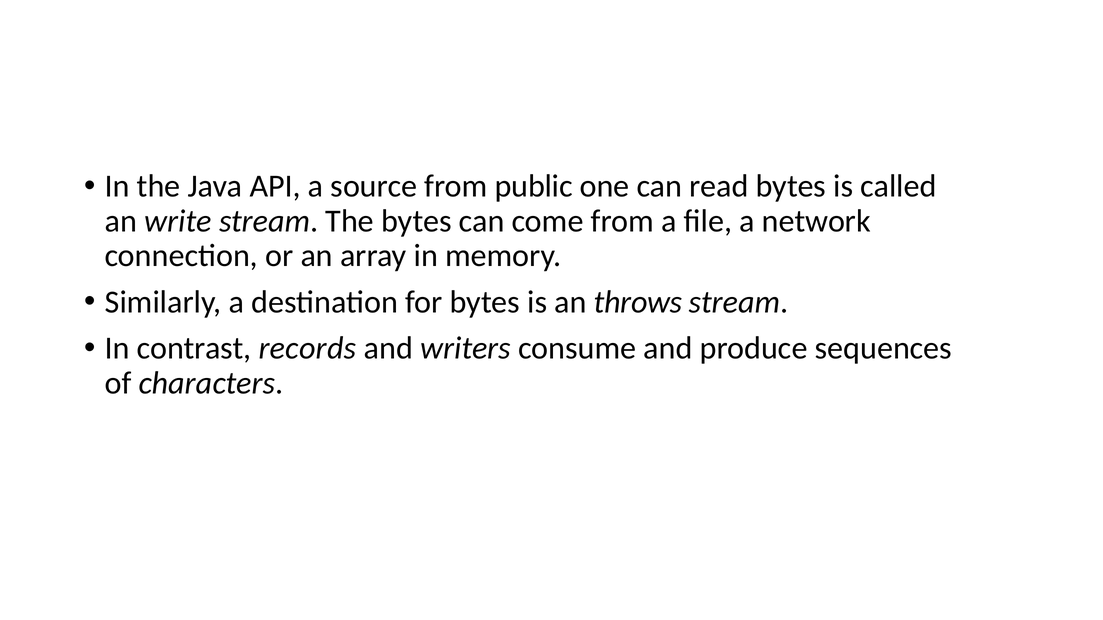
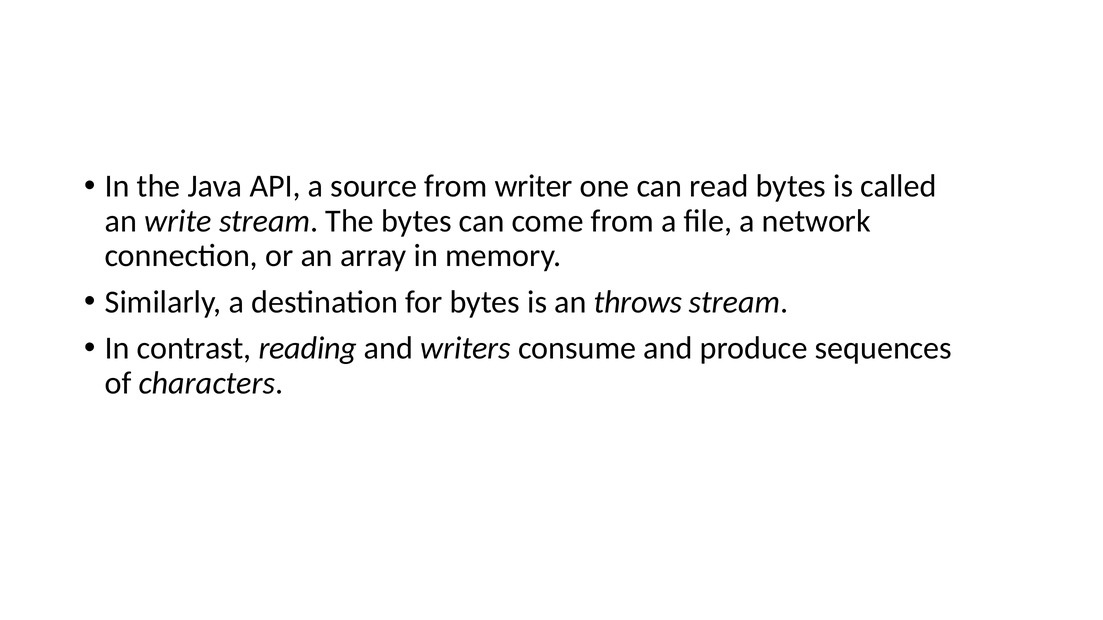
public: public -> writer
records: records -> reading
